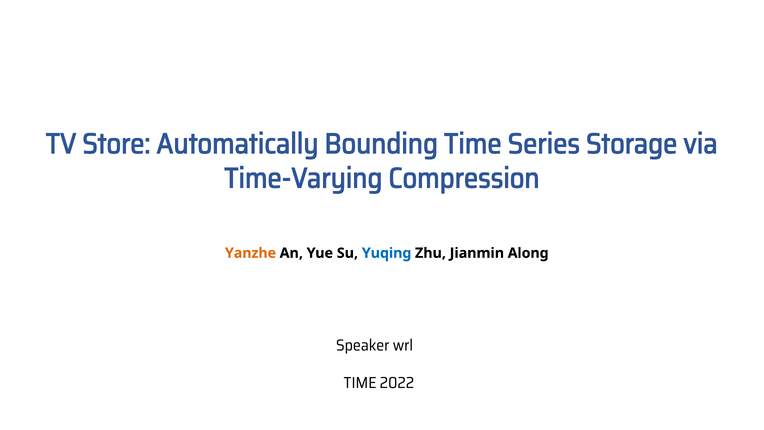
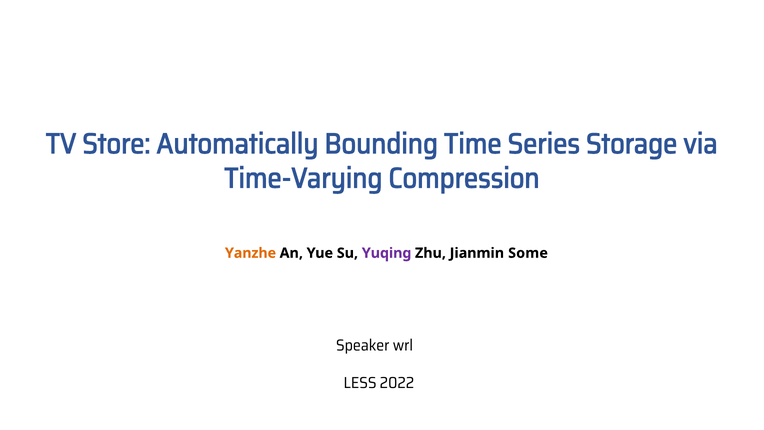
Yuqing colour: blue -> purple
Along: Along -> Some
TIME at (360, 383): TIME -> LESS
